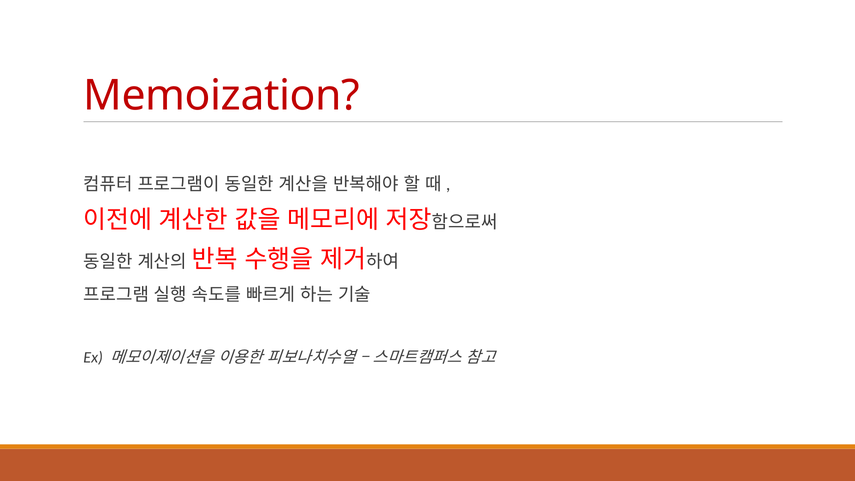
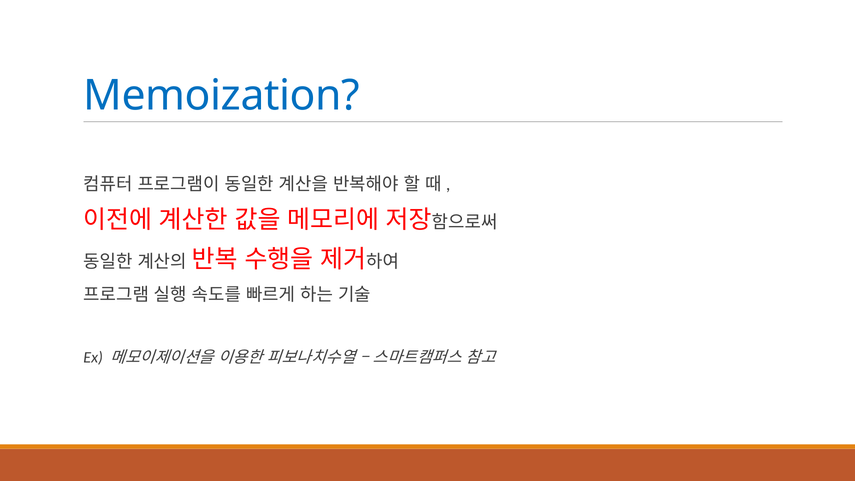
Memoization colour: red -> blue
